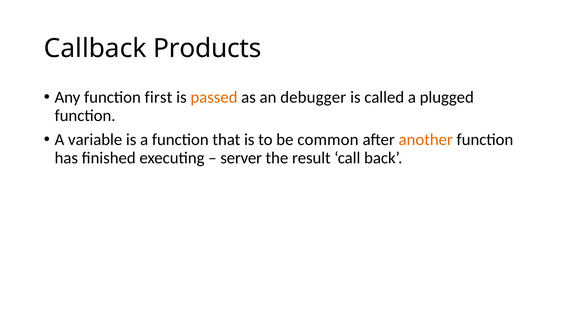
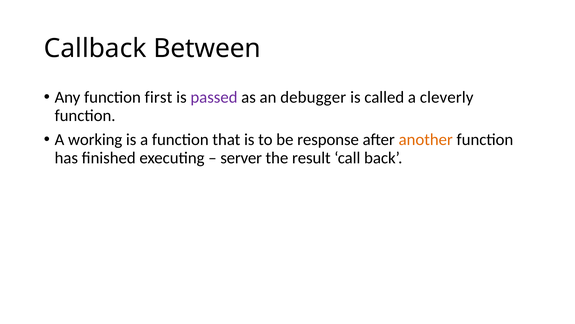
Products: Products -> Between
passed colour: orange -> purple
plugged: plugged -> cleverly
variable: variable -> working
common: common -> response
